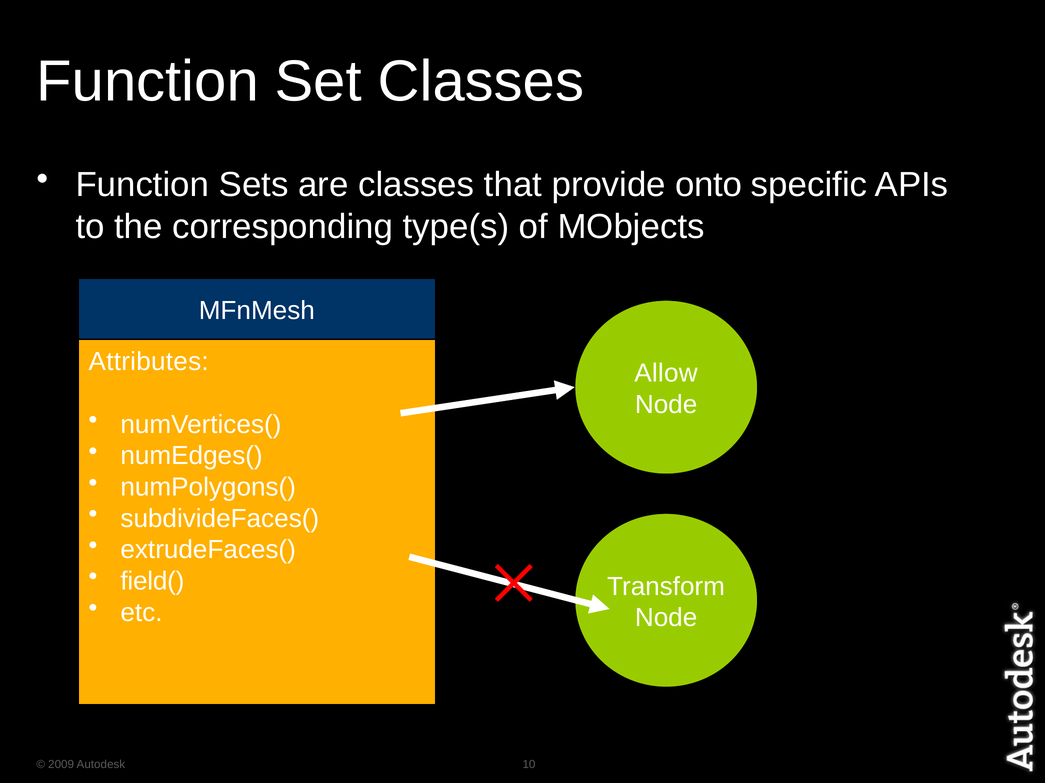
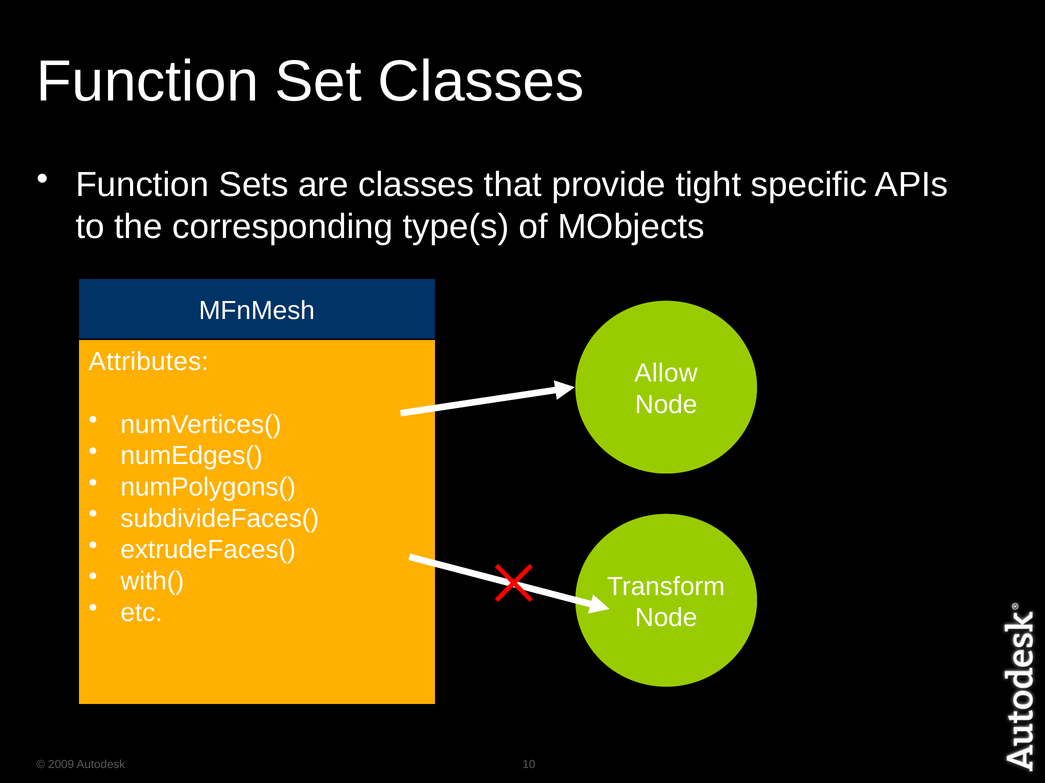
onto: onto -> tight
field(: field( -> with(
